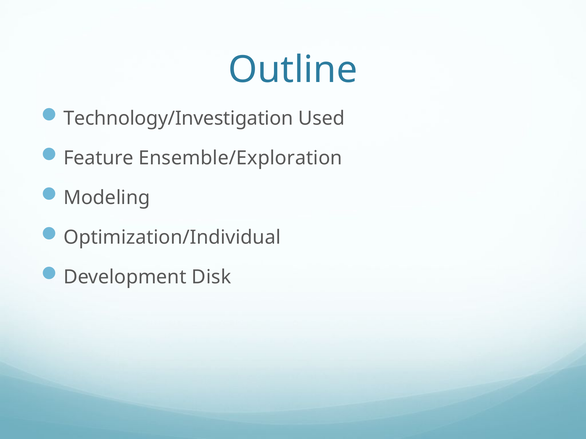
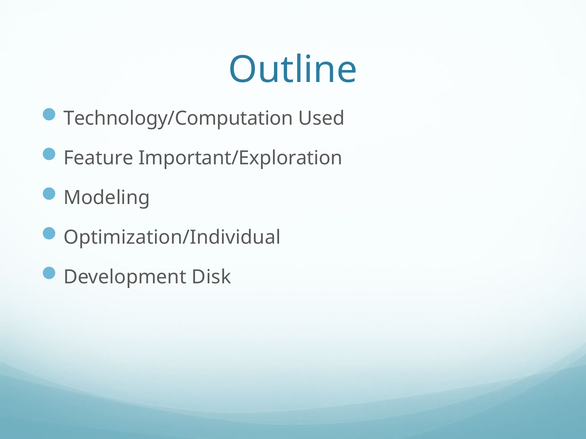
Technology/Investigation: Technology/Investigation -> Technology/Computation
Ensemble/Exploration: Ensemble/Exploration -> Important/Exploration
